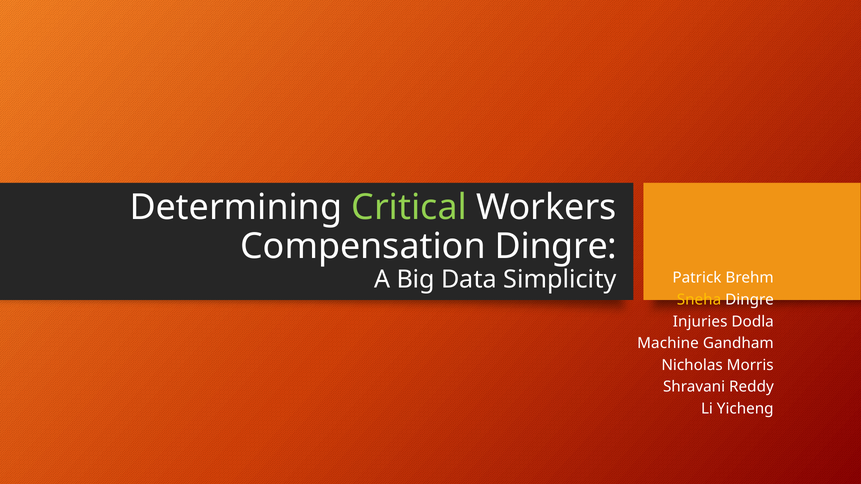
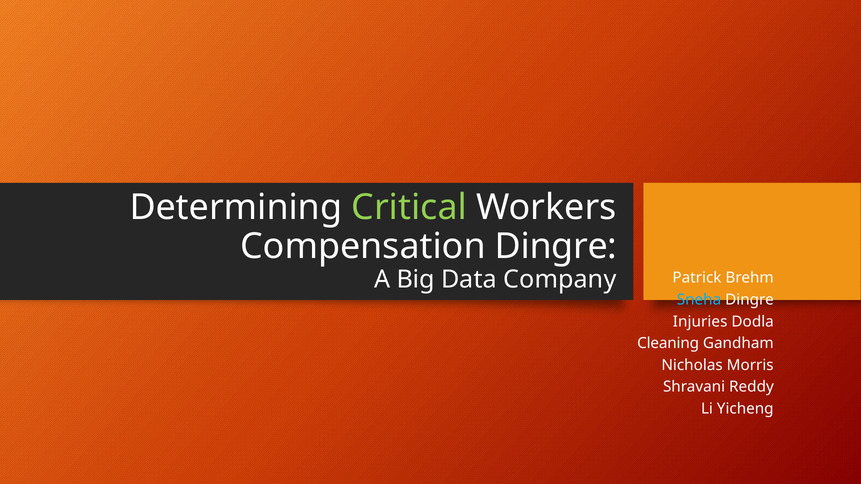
Simplicity: Simplicity -> Company
Sneha colour: yellow -> light blue
Machine: Machine -> Cleaning
